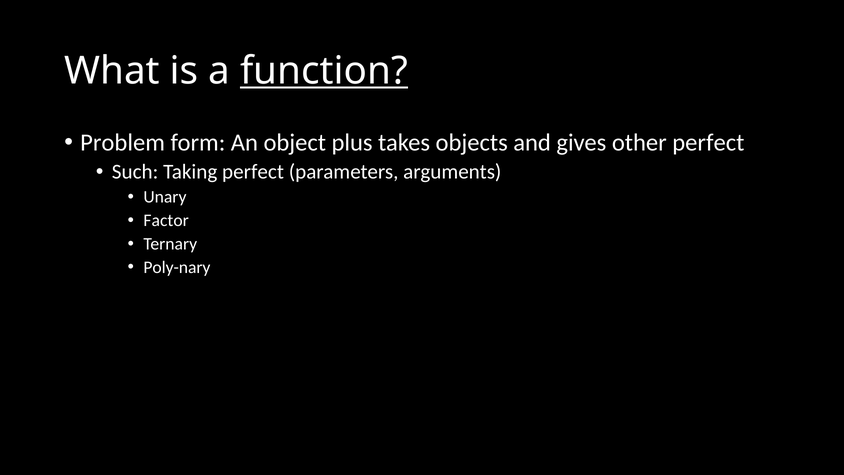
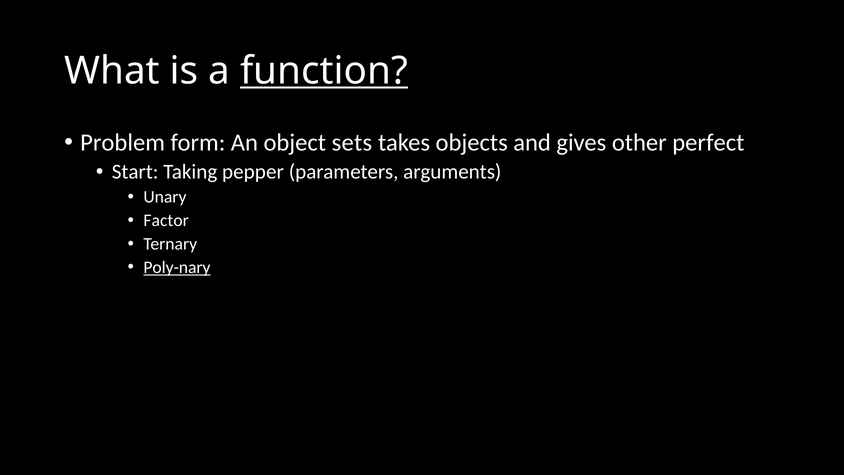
plus: plus -> sets
Such: Such -> Start
Taking perfect: perfect -> pepper
Poly-nary underline: none -> present
